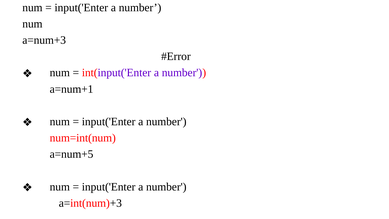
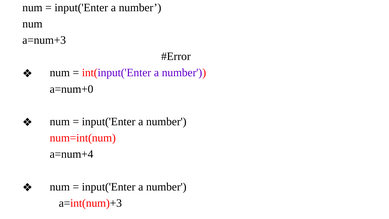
a=num+1: a=num+1 -> a=num+0
a=num+5: a=num+5 -> a=num+4
